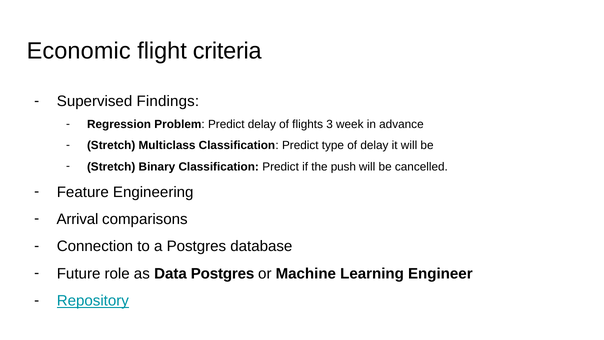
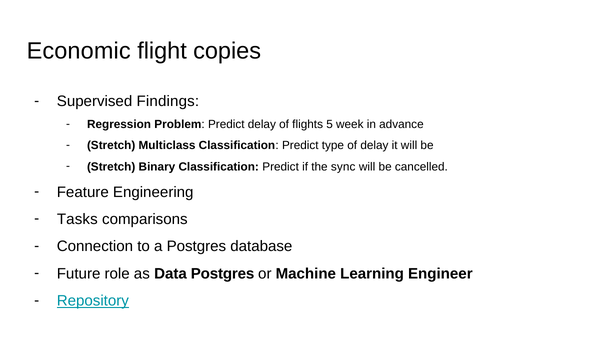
criteria: criteria -> copies
3: 3 -> 5
push: push -> sync
Arrival: Arrival -> Tasks
